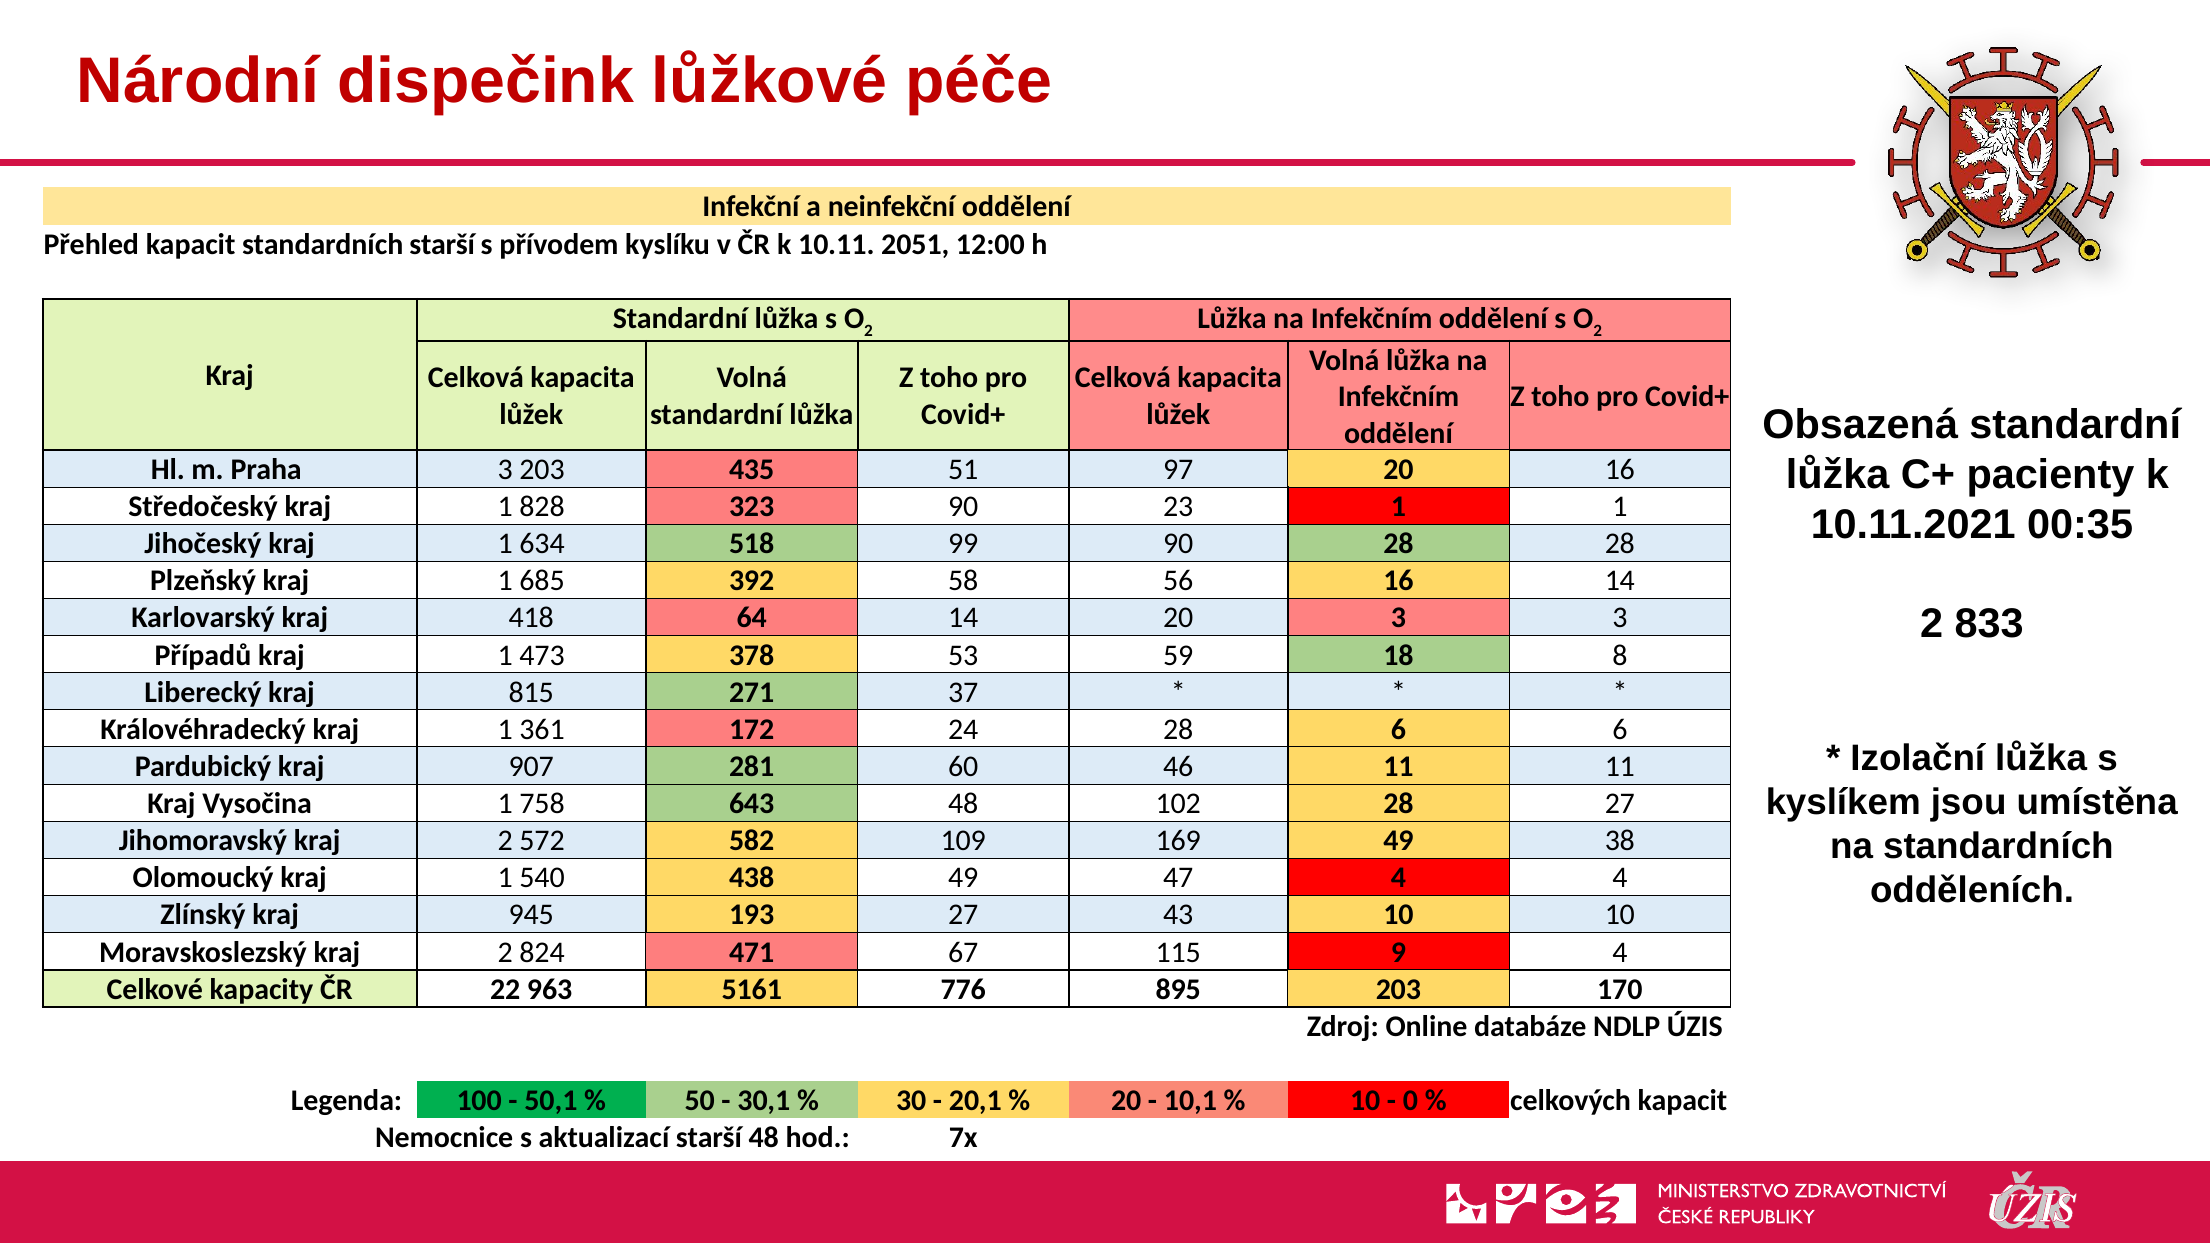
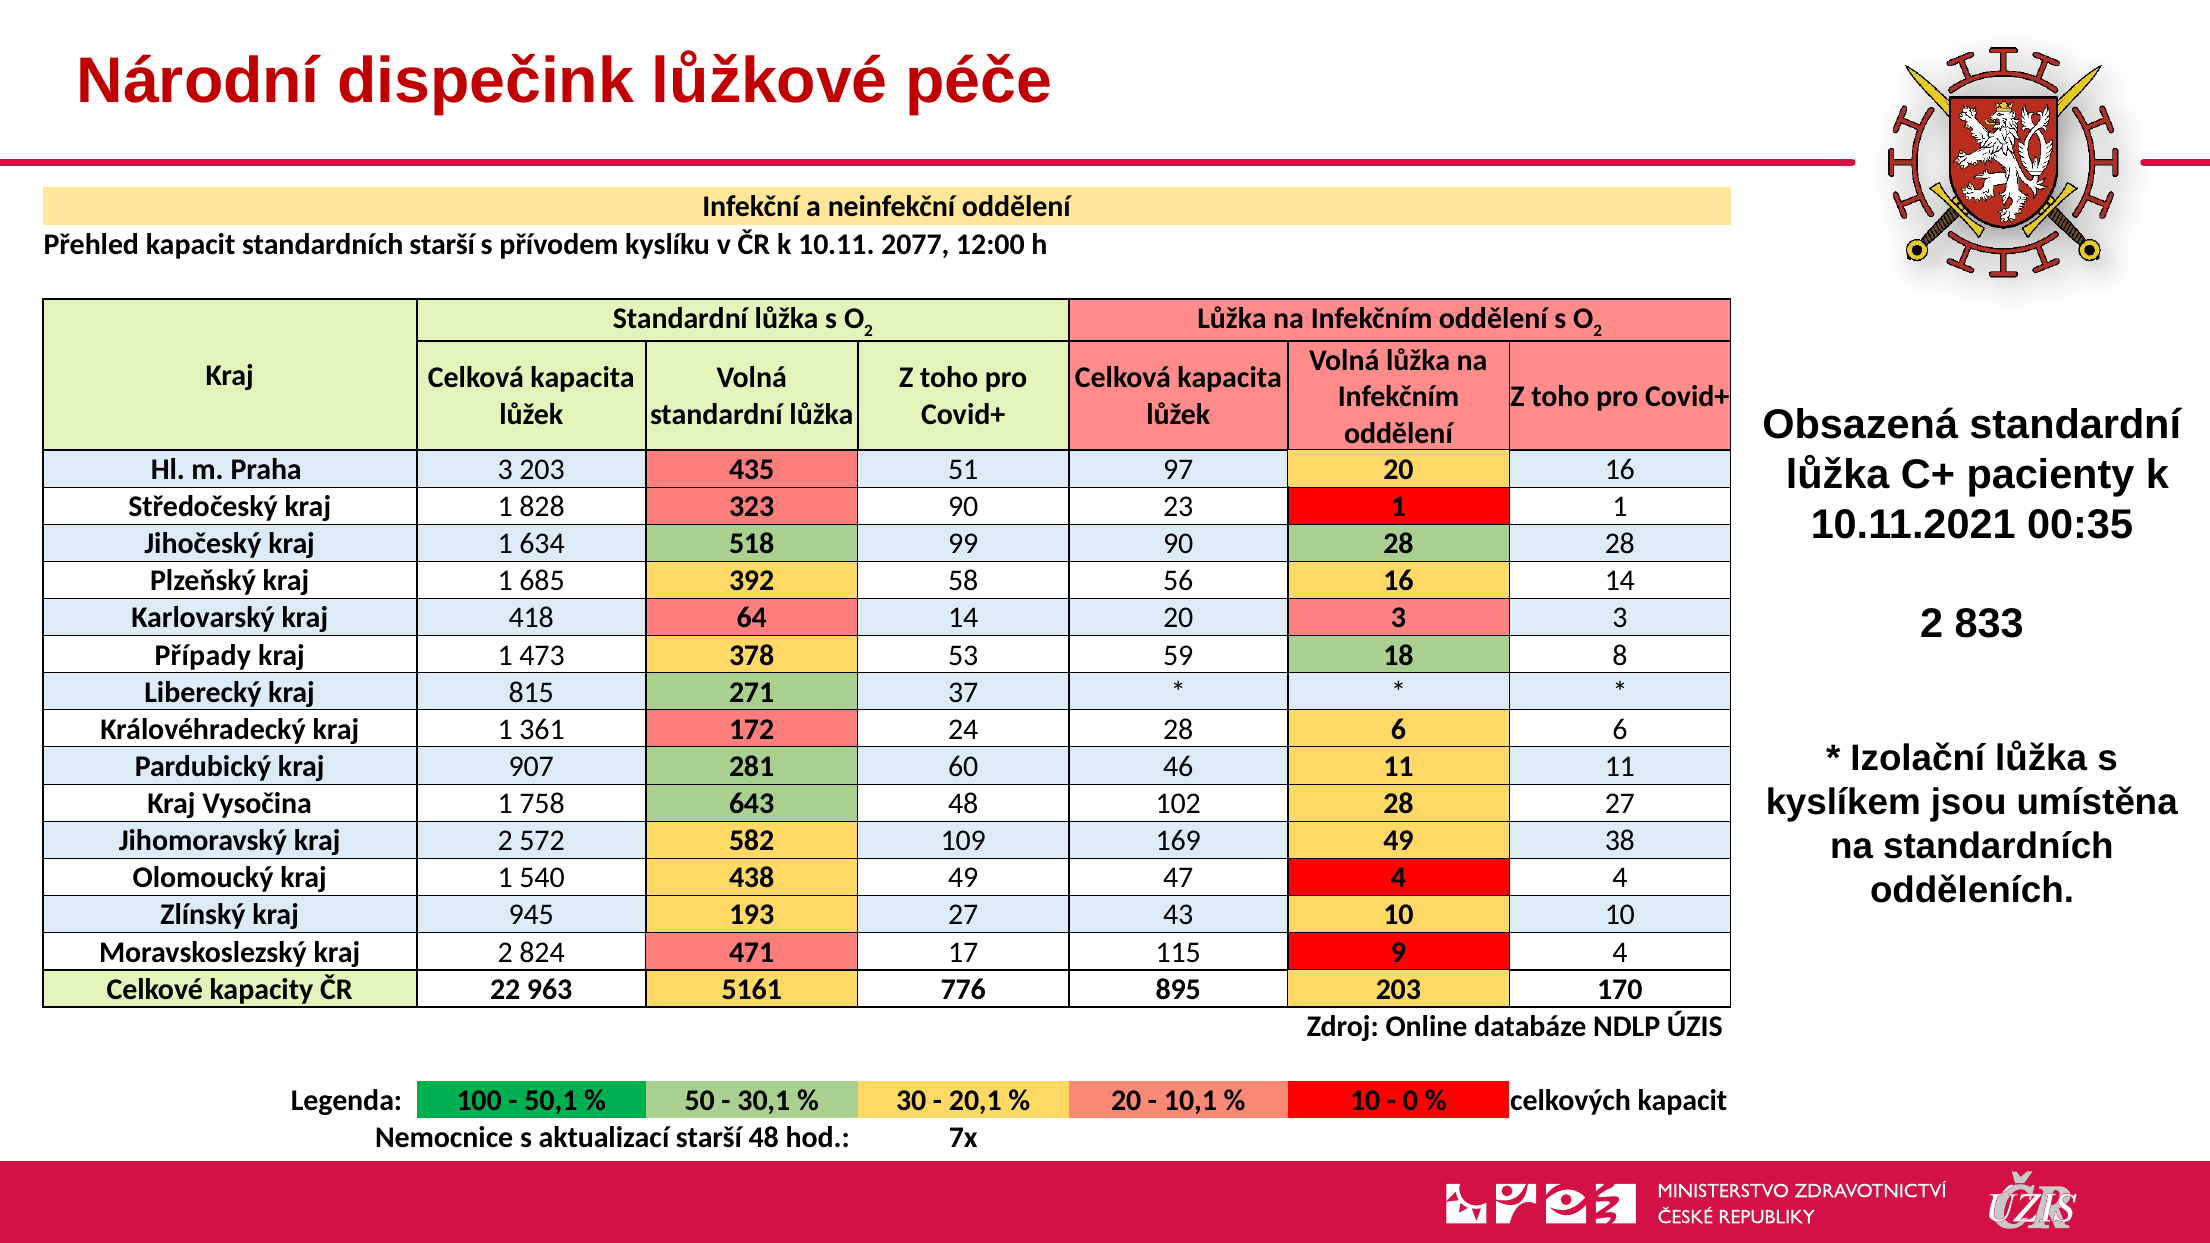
2051: 2051 -> 2077
Případů: Případů -> Případy
67: 67 -> 17
